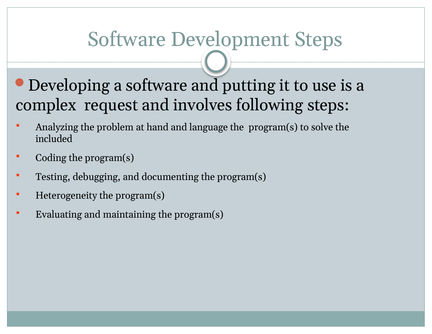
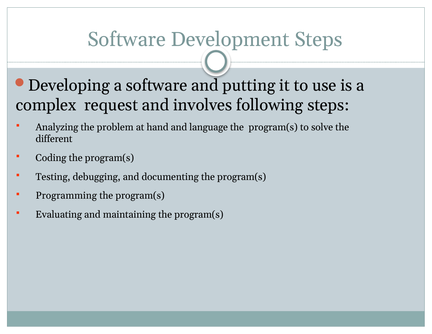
included: included -> different
Heterogeneity: Heterogeneity -> Programming
